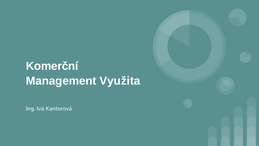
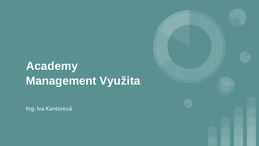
Komerční: Komerční -> Academy
